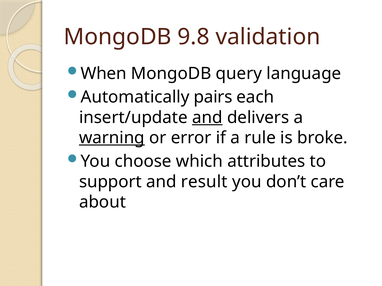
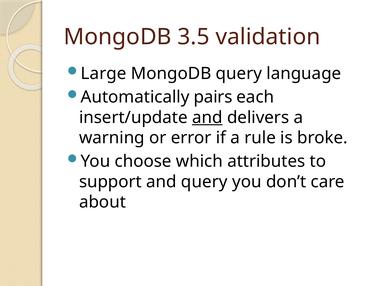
9.8: 9.8 -> 3.5
When: When -> Large
warning underline: present -> none
and result: result -> query
